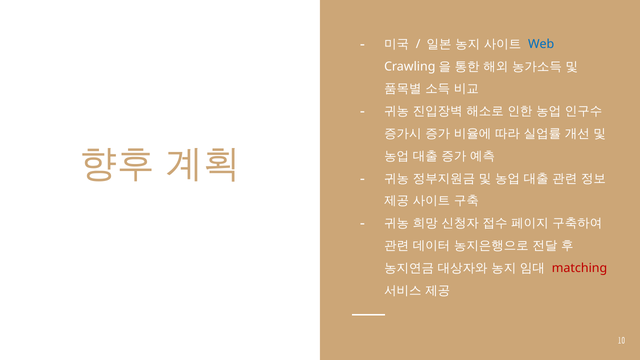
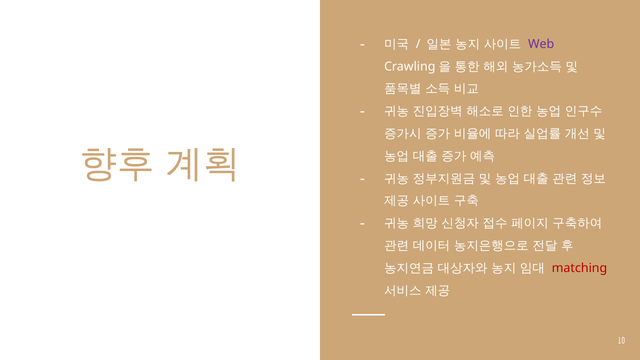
Web colour: blue -> purple
